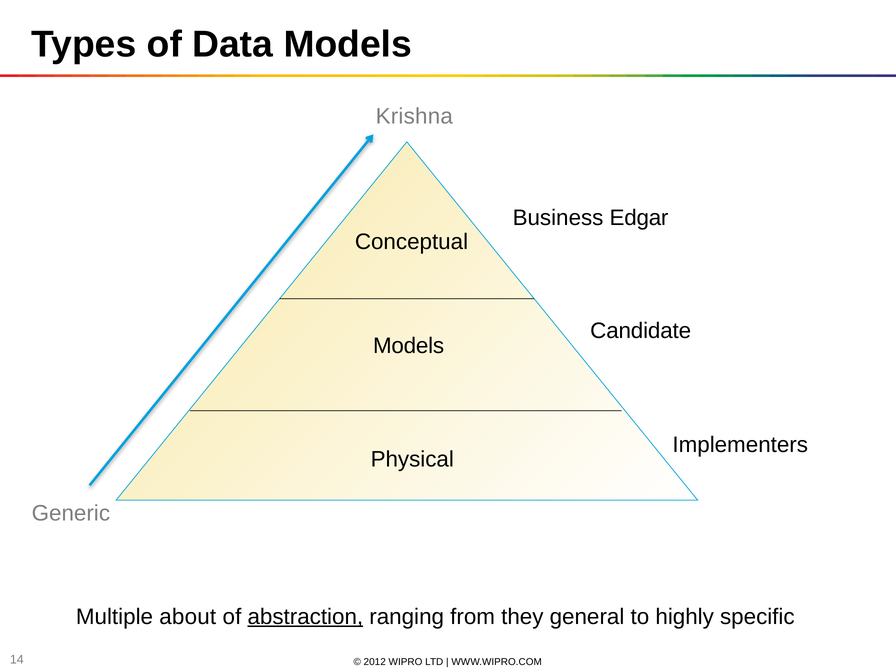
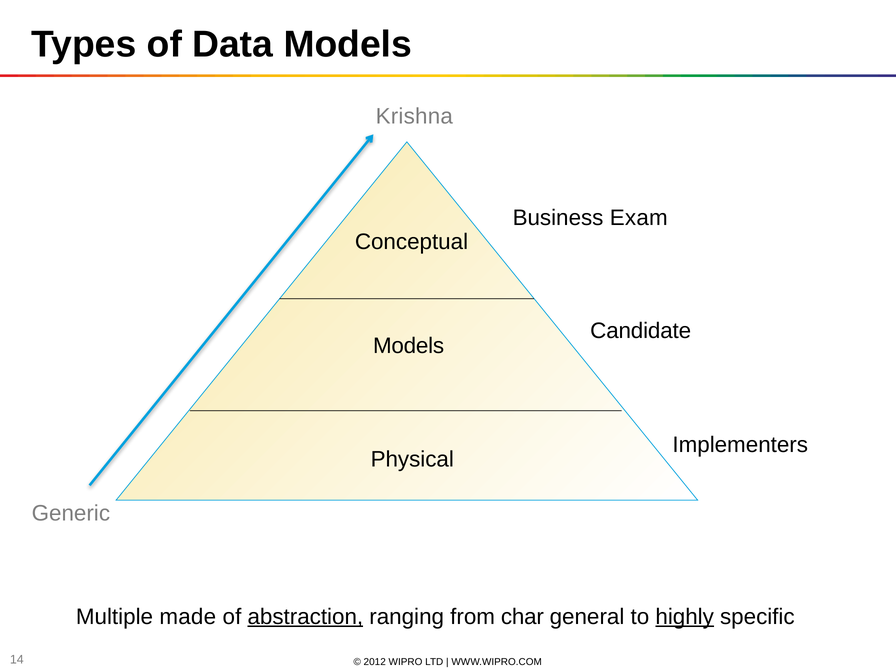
Edgar: Edgar -> Exam
about: about -> made
they: they -> char
highly underline: none -> present
